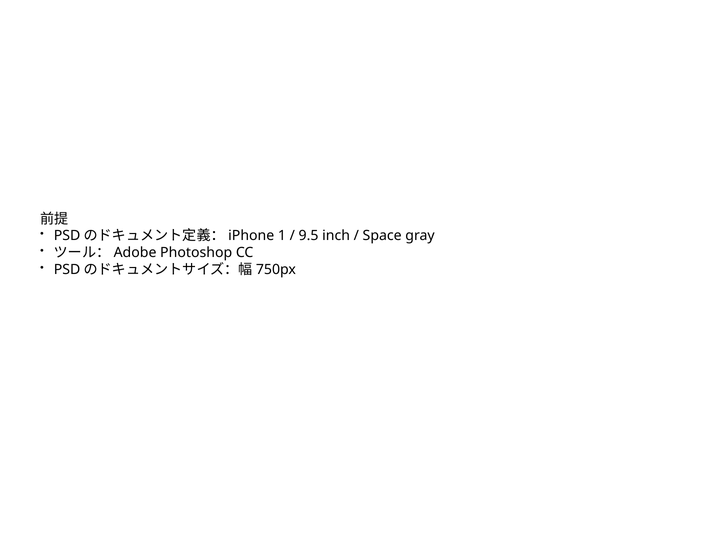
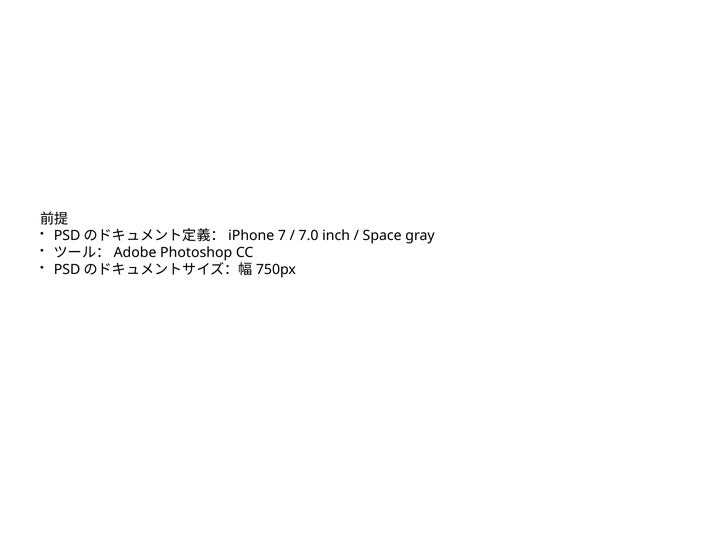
1: 1 -> 7
9.5: 9.5 -> 7.0
